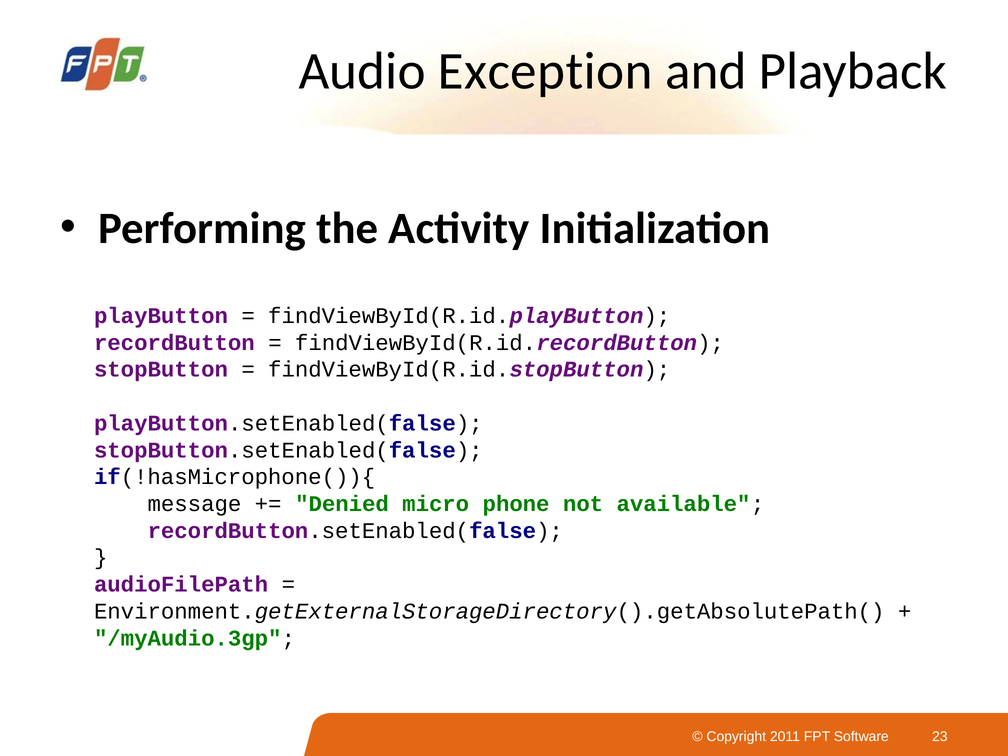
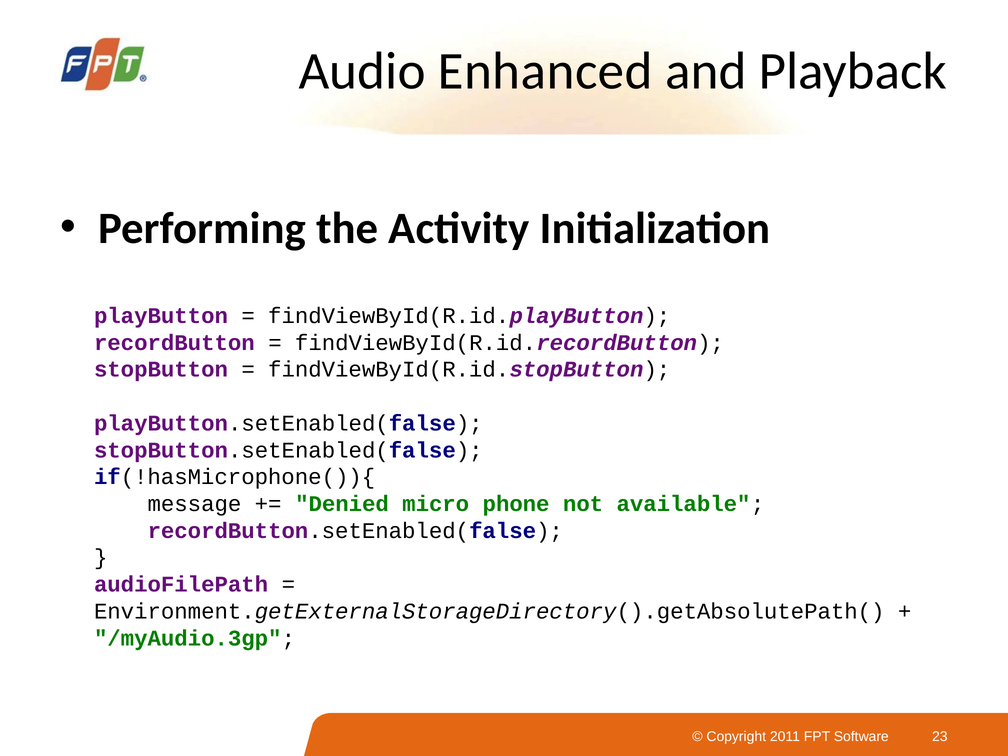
Exception: Exception -> Enhanced
